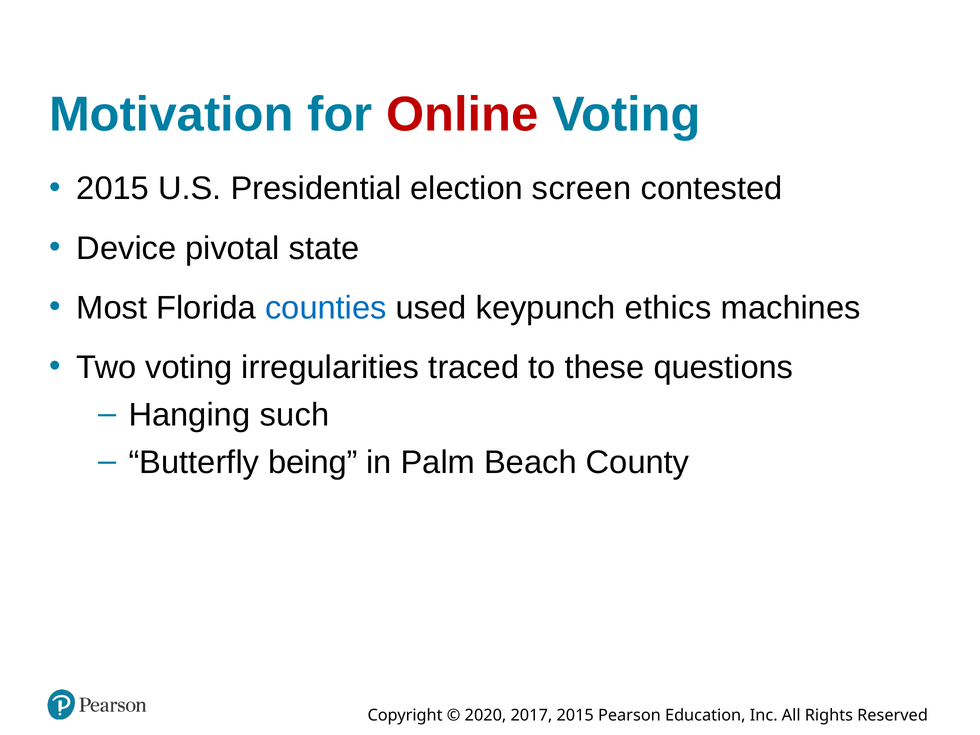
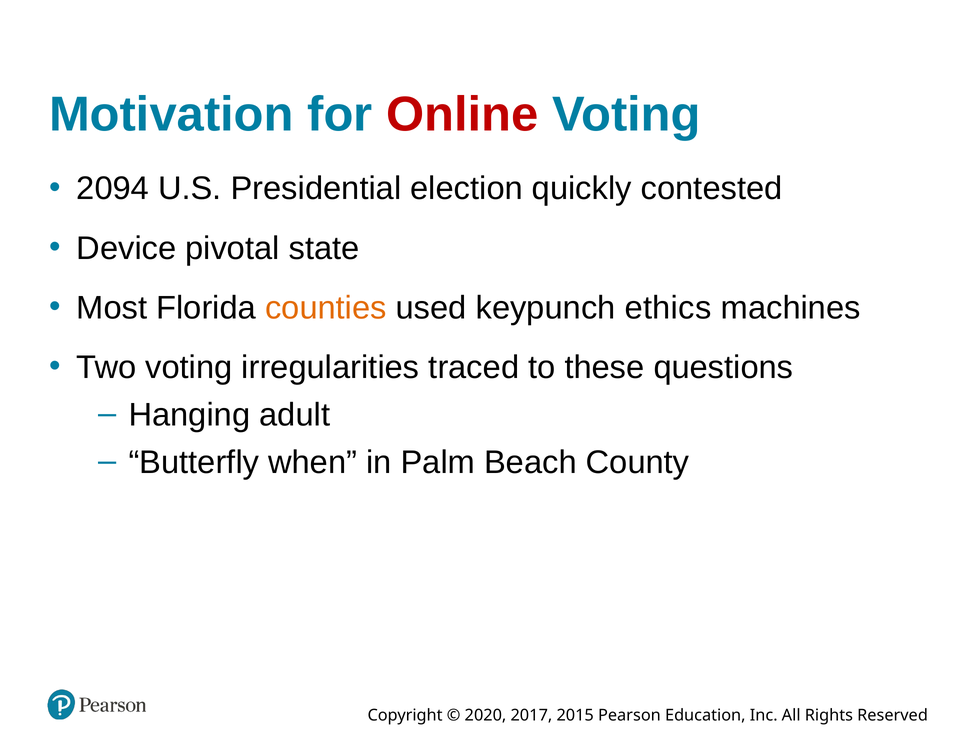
2015 at (113, 189): 2015 -> 2094
screen: screen -> quickly
counties colour: blue -> orange
such: such -> adult
being: being -> when
